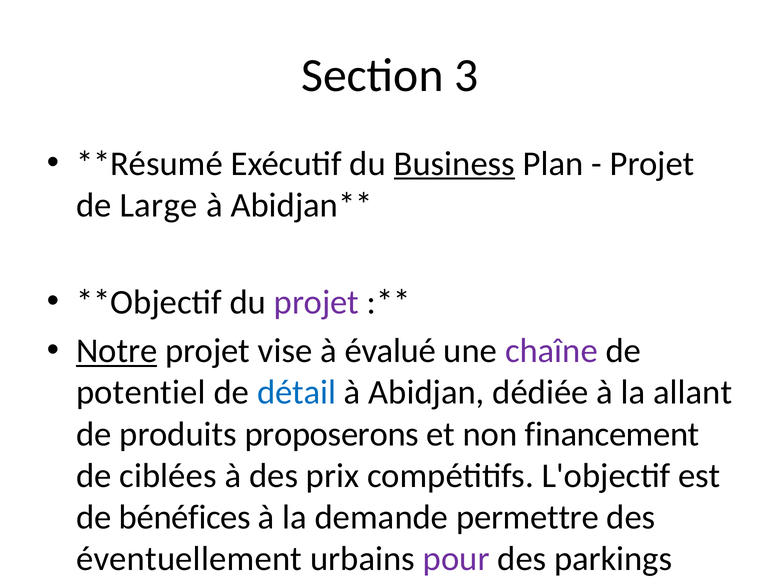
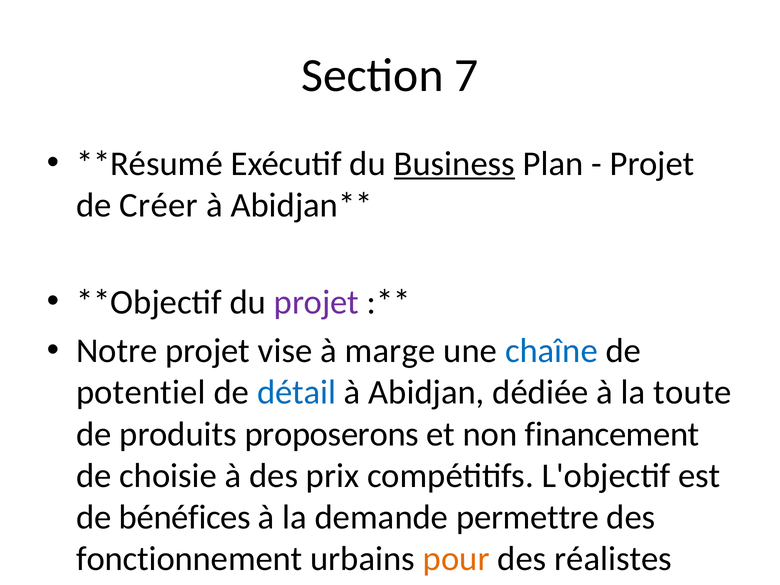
Section 3: 3 -> 7
Large: Large -> Créer
Notre underline: present -> none
évalué: évalué -> marge
chaîne colour: purple -> blue
allant: allant -> toute
ciblées: ciblées -> choisie
éventuellement: éventuellement -> fonctionnement
pour at (456, 559) colour: purple -> orange
parkings: parkings -> réalistes
